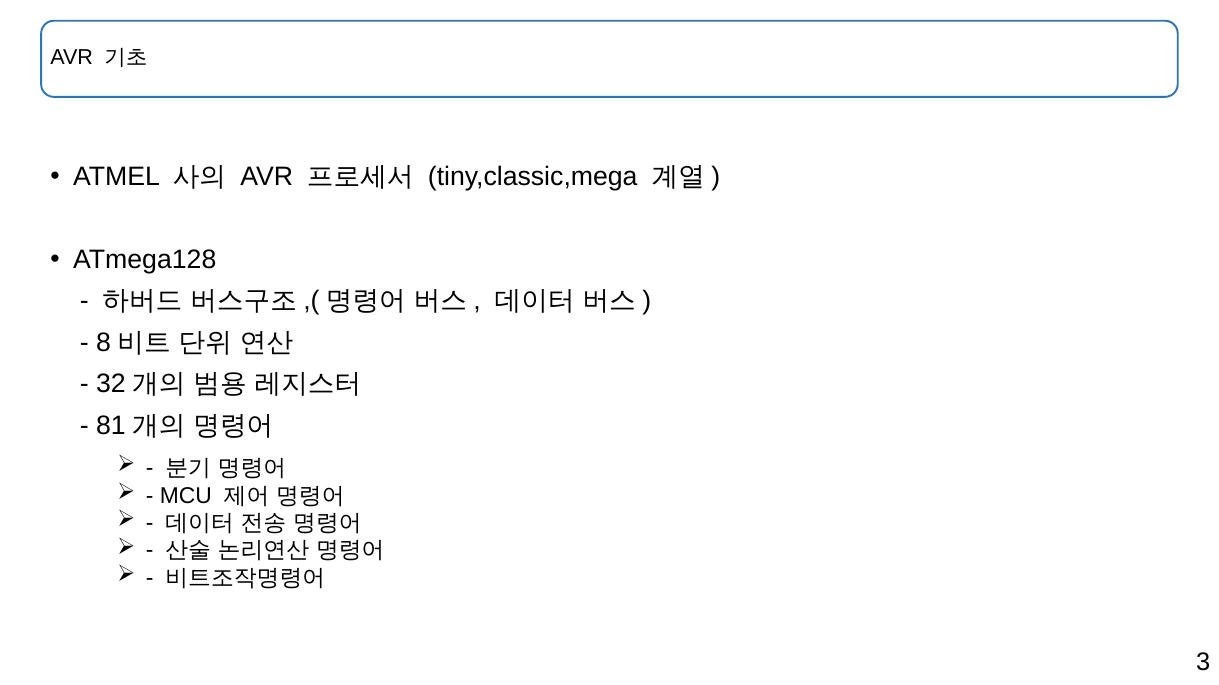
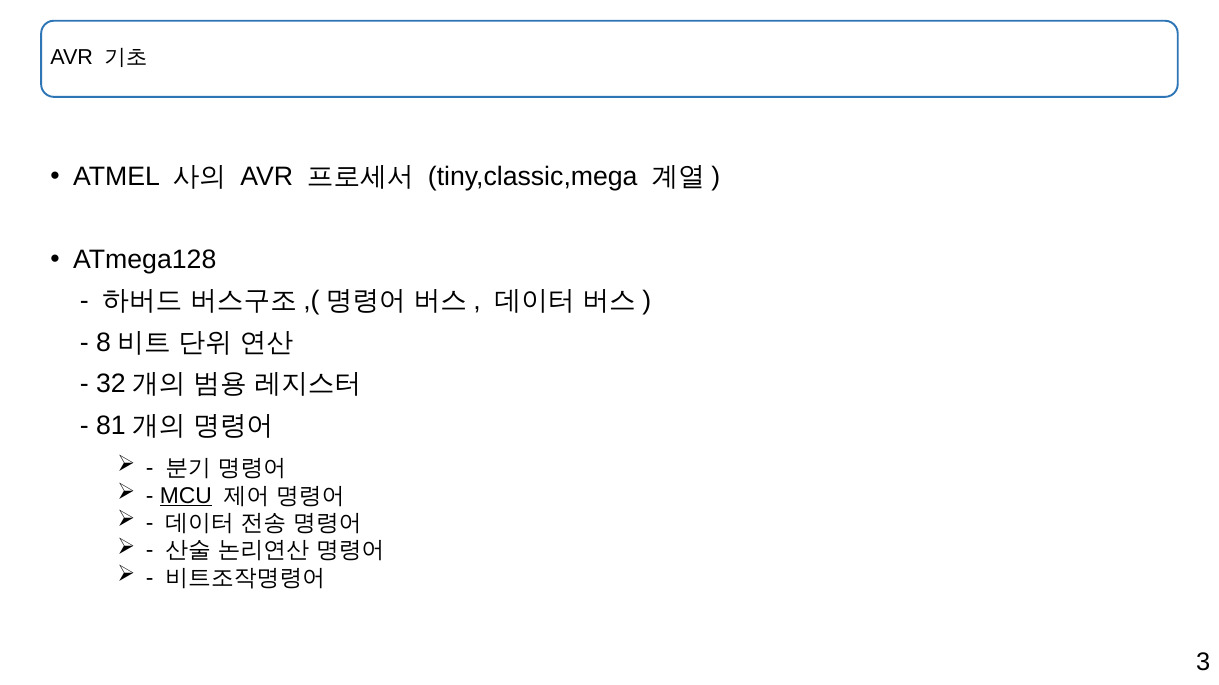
MCU underline: none -> present
